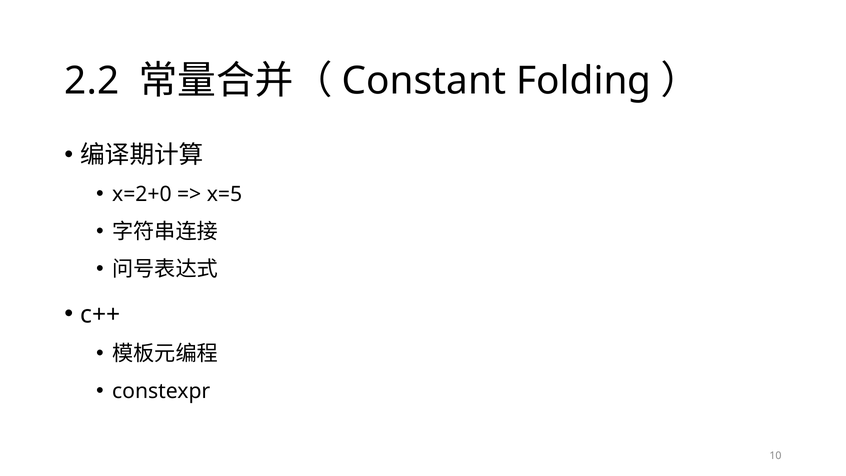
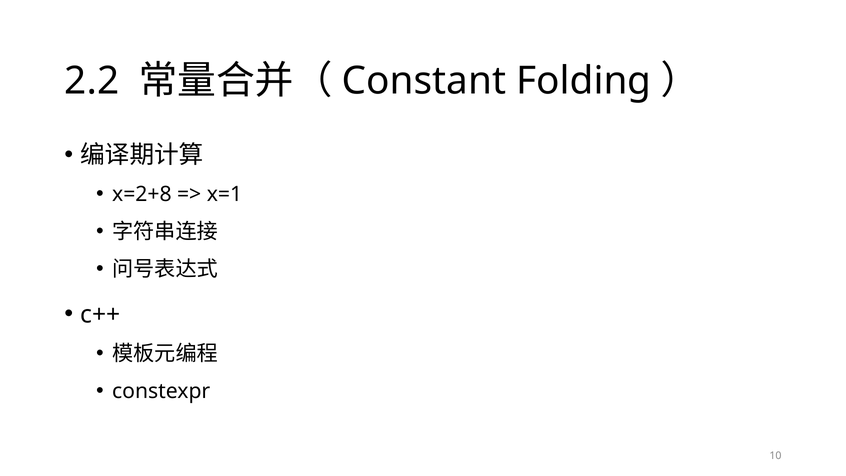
x=2+0: x=2+0 -> x=2+8
x=5: x=5 -> x=1
